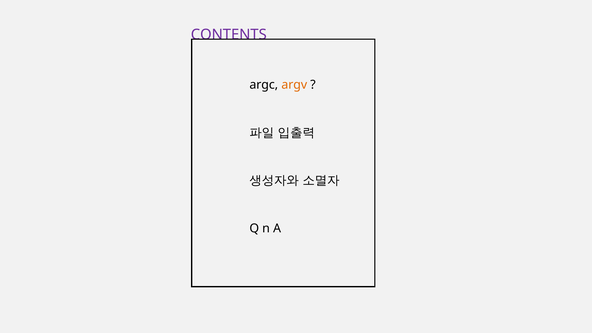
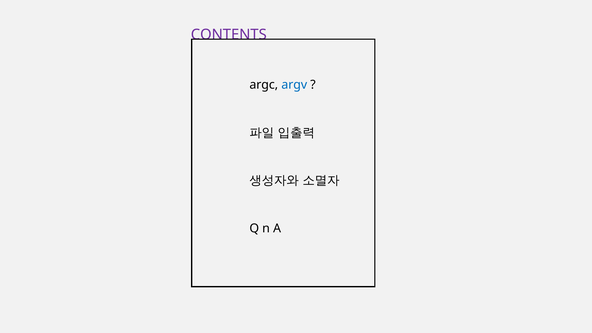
argv colour: orange -> blue
